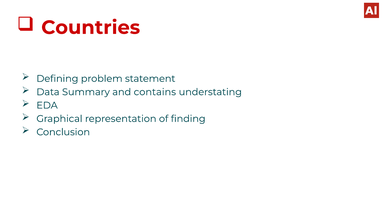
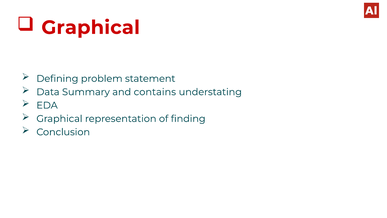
Countries at (91, 28): Countries -> Graphical
